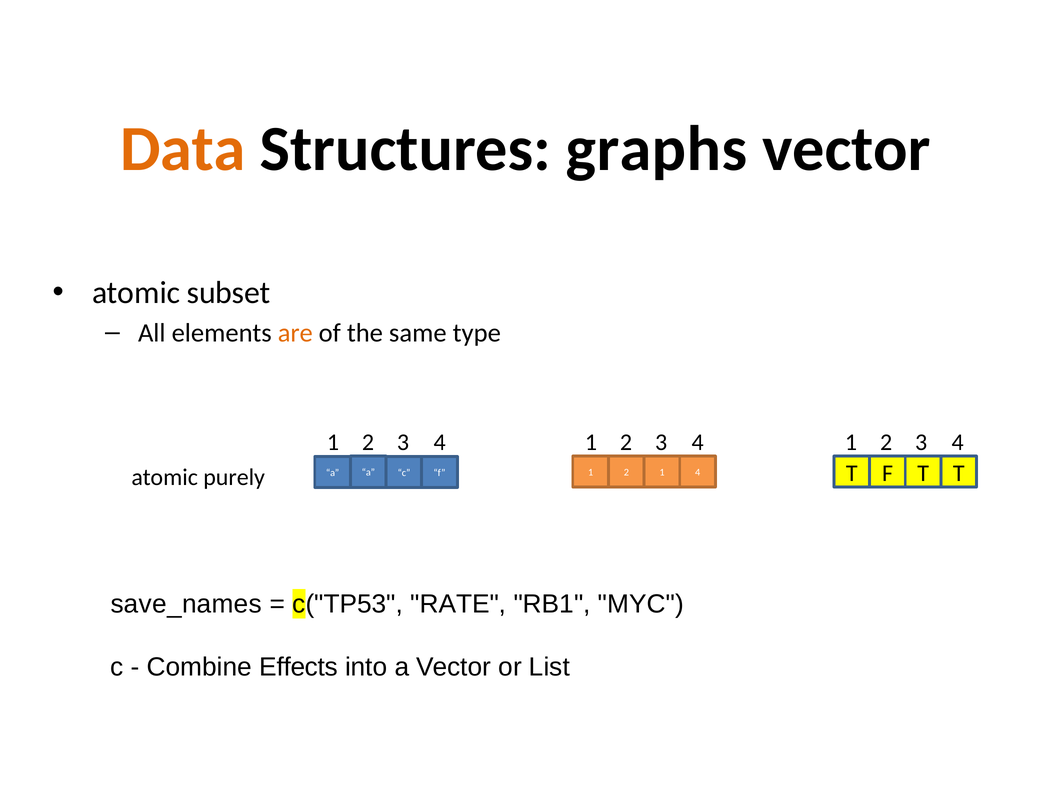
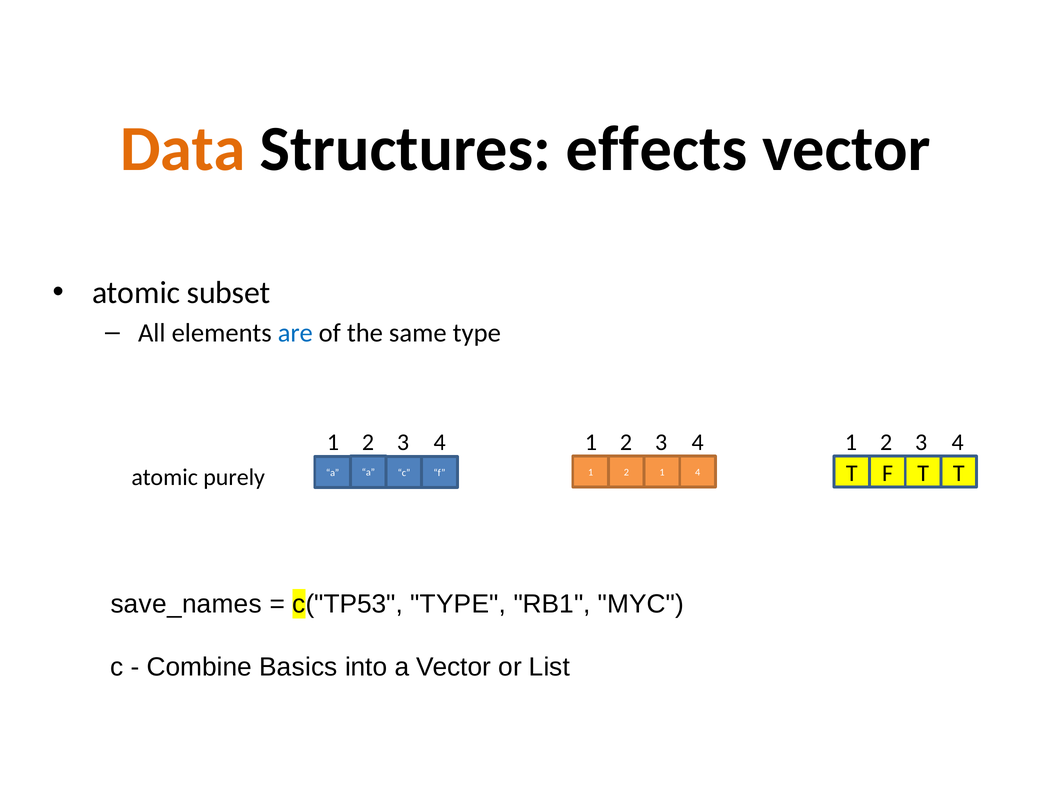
graphs: graphs -> effects
are colour: orange -> blue
c("TP53 RATE: RATE -> TYPE
Effects: Effects -> Basics
